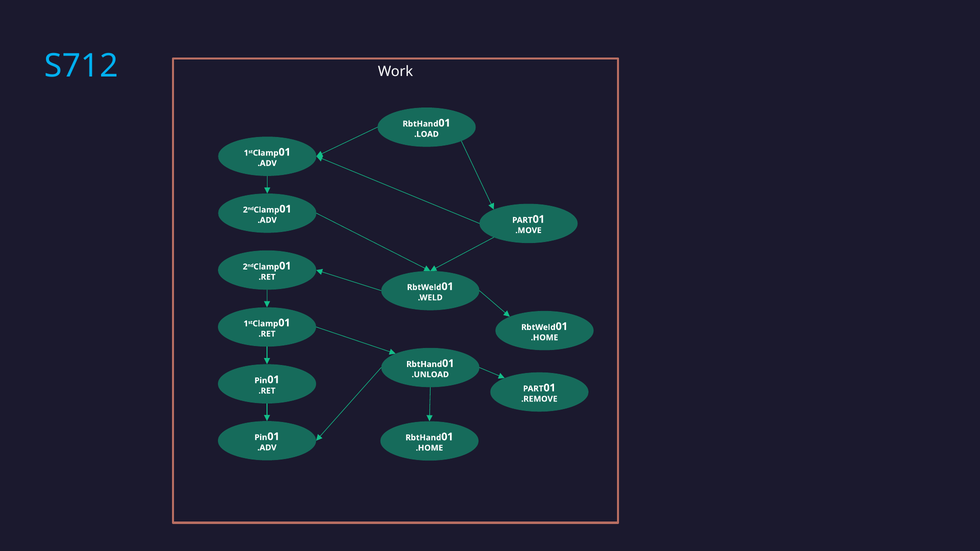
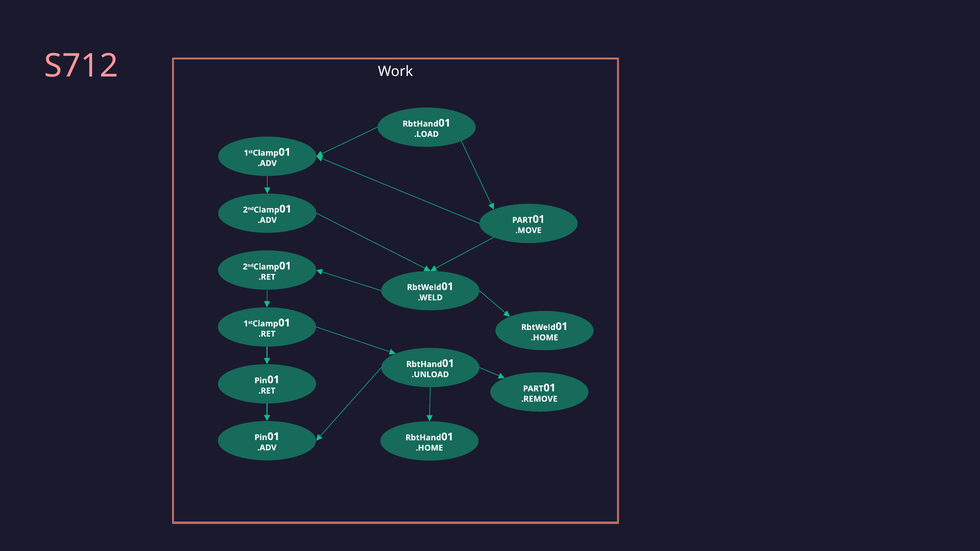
S712 colour: light blue -> pink
